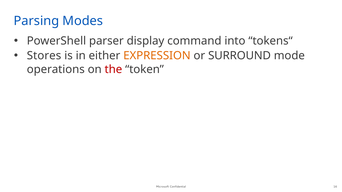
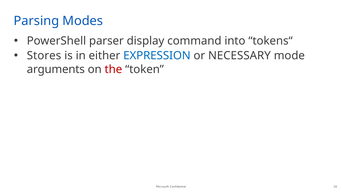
EXPRESSION colour: orange -> blue
SURROUND: SURROUND -> NECESSARY
operations: operations -> arguments
